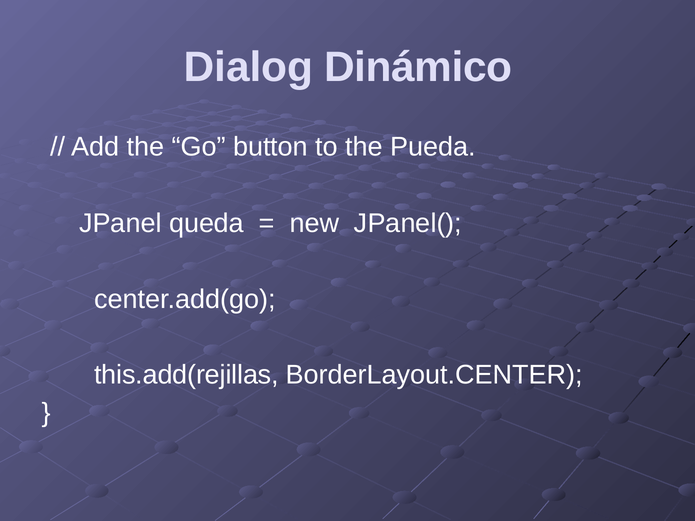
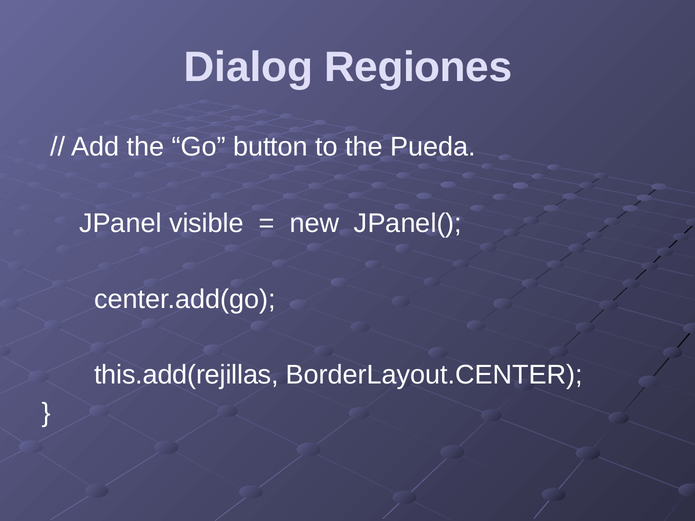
Dinámico: Dinámico -> Regiones
queda: queda -> visible
